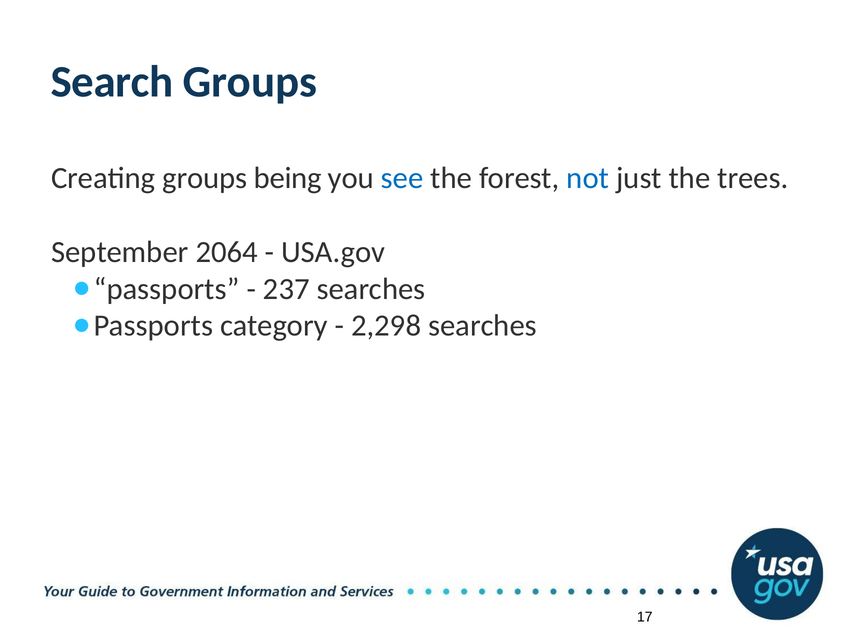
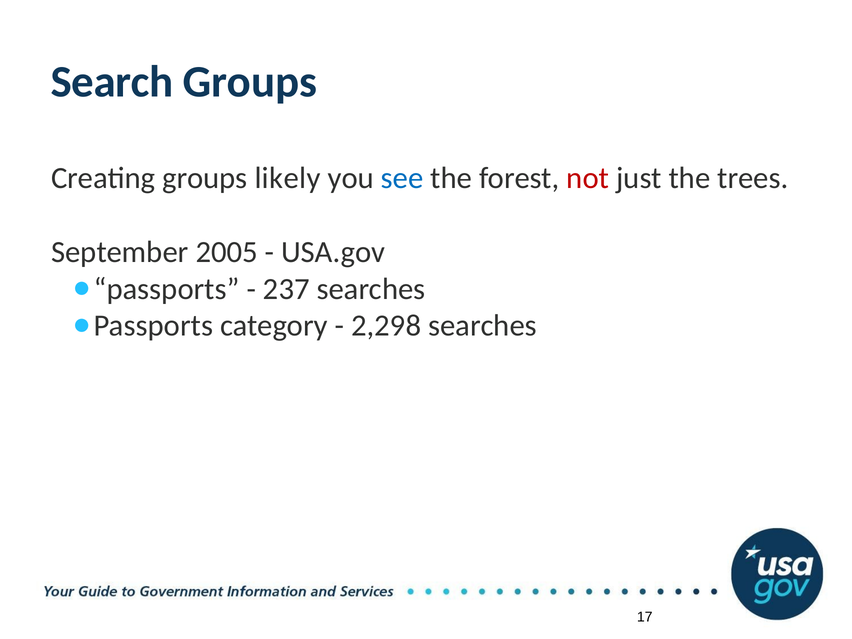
being: being -> likely
not colour: blue -> red
2064: 2064 -> 2005
